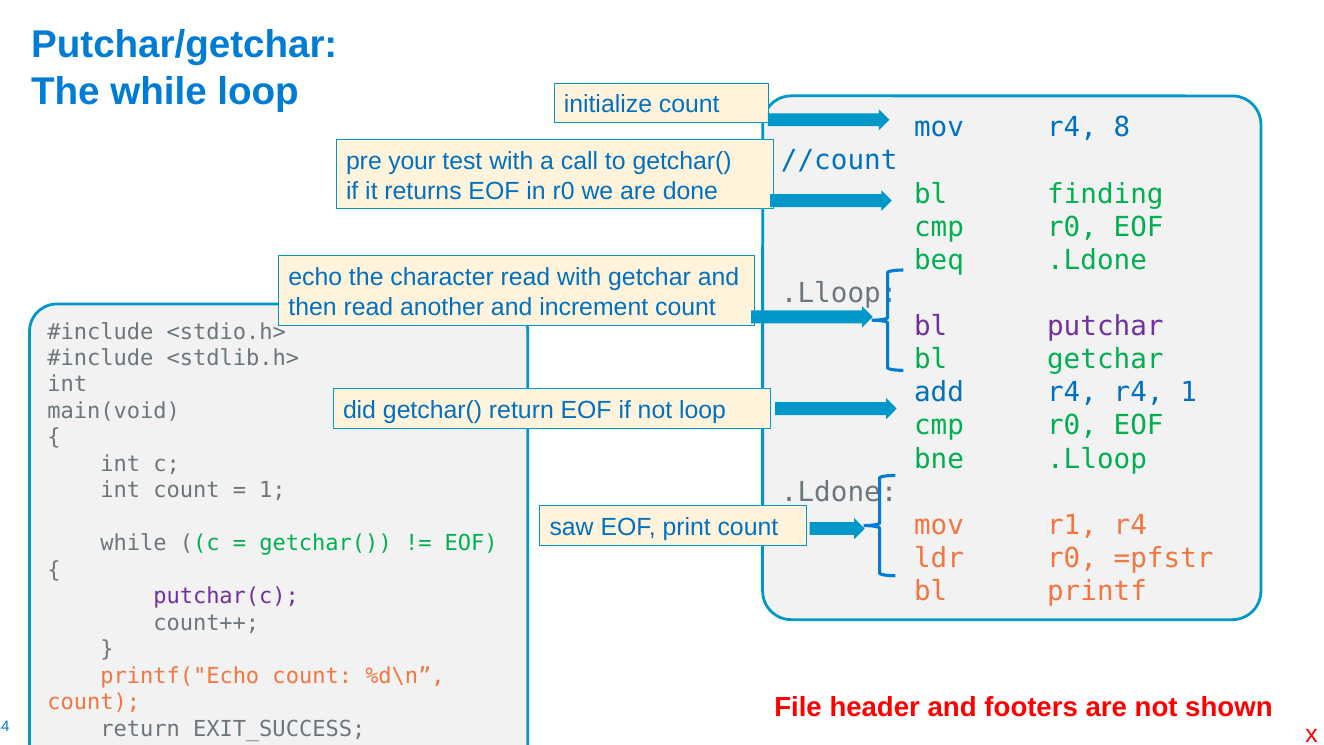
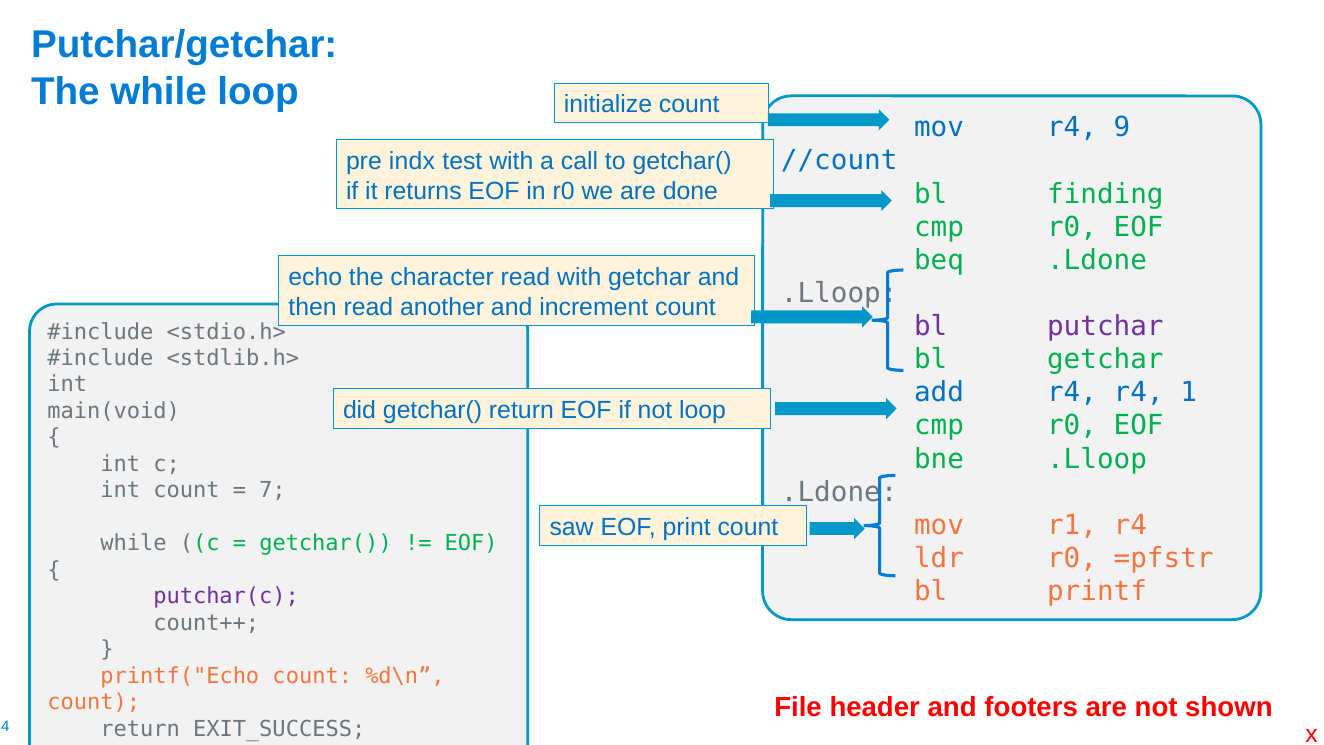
8: 8 -> 9
your: your -> indx
1 at (272, 490): 1 -> 7
